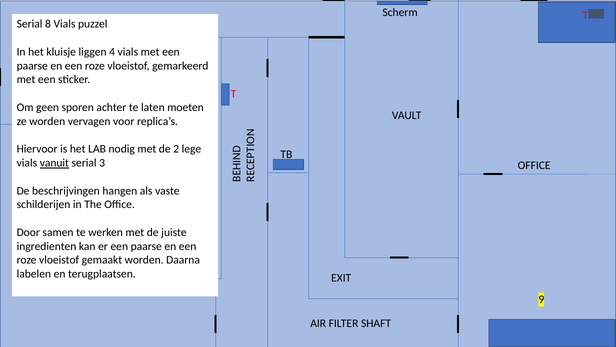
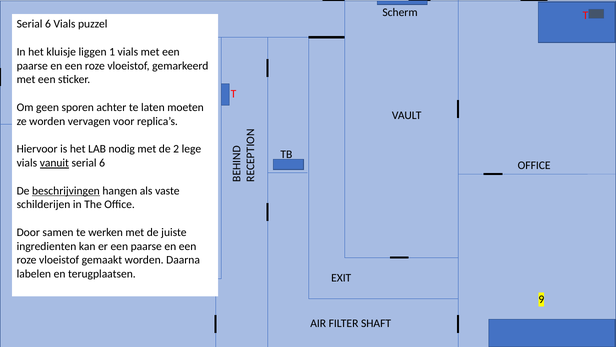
8 at (48, 24): 8 -> 6
4: 4 -> 1
3 at (102, 163): 3 -> 6
beschrijvingen underline: none -> present
